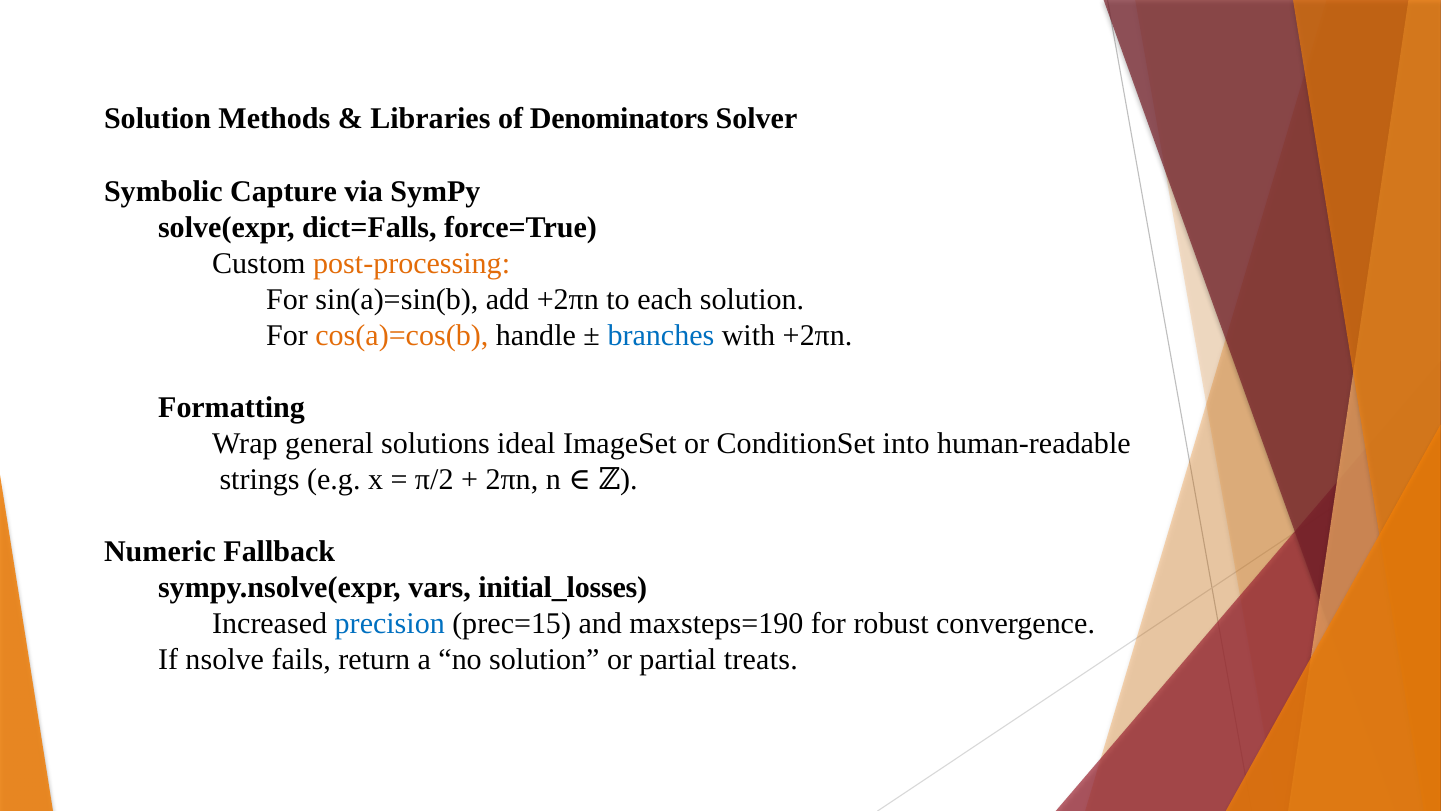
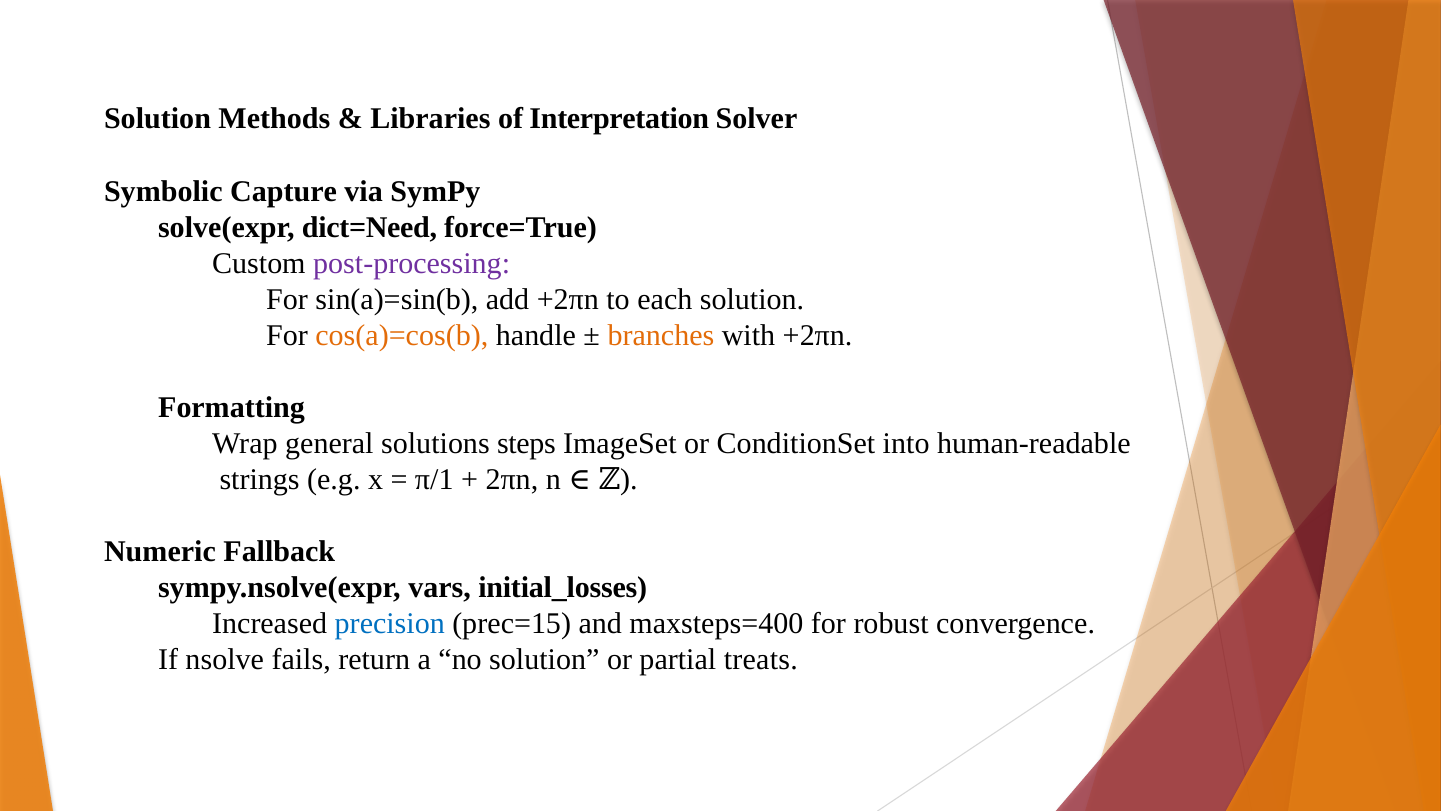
Denominators: Denominators -> Interpretation
dict=Falls: dict=Falls -> dict=Need
post‐processing colour: orange -> purple
branches colour: blue -> orange
ideal: ideal -> steps
π/2: π/2 -> π/1
maxsteps=190: maxsteps=190 -> maxsteps=400
